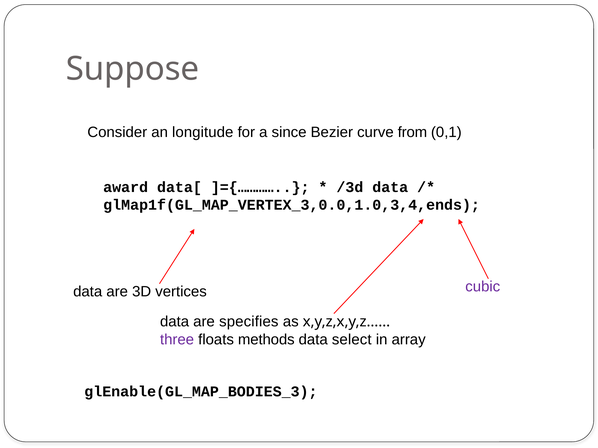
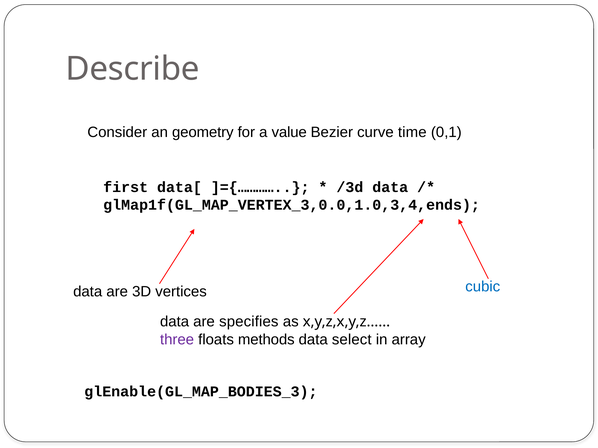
Suppose: Suppose -> Describe
longitude: longitude -> geometry
since: since -> value
from: from -> time
award: award -> first
cubic colour: purple -> blue
